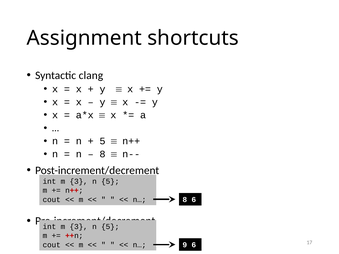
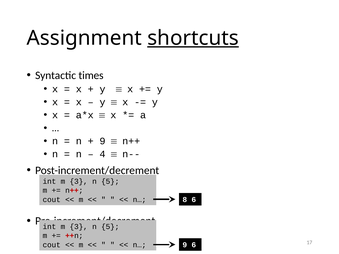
shortcuts underline: none -> present
clang: clang -> times
5 at (103, 141): 5 -> 9
8 at (103, 154): 8 -> 4
